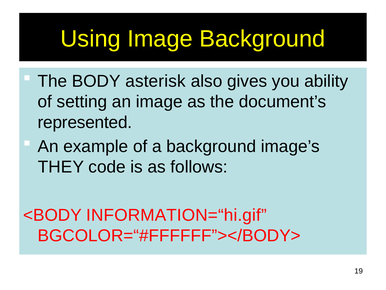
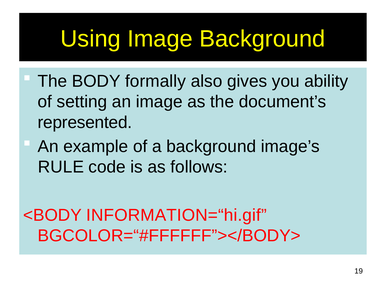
asterisk: asterisk -> formally
THEY: THEY -> RULE
